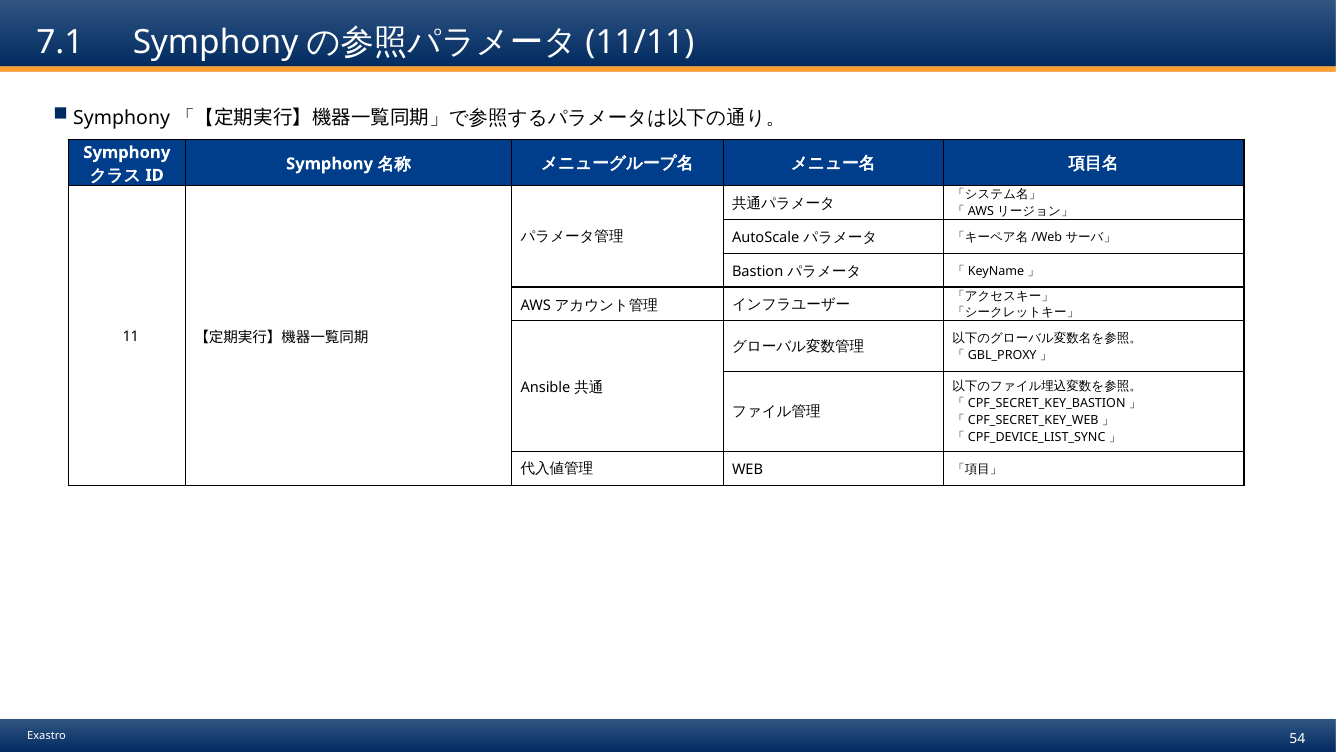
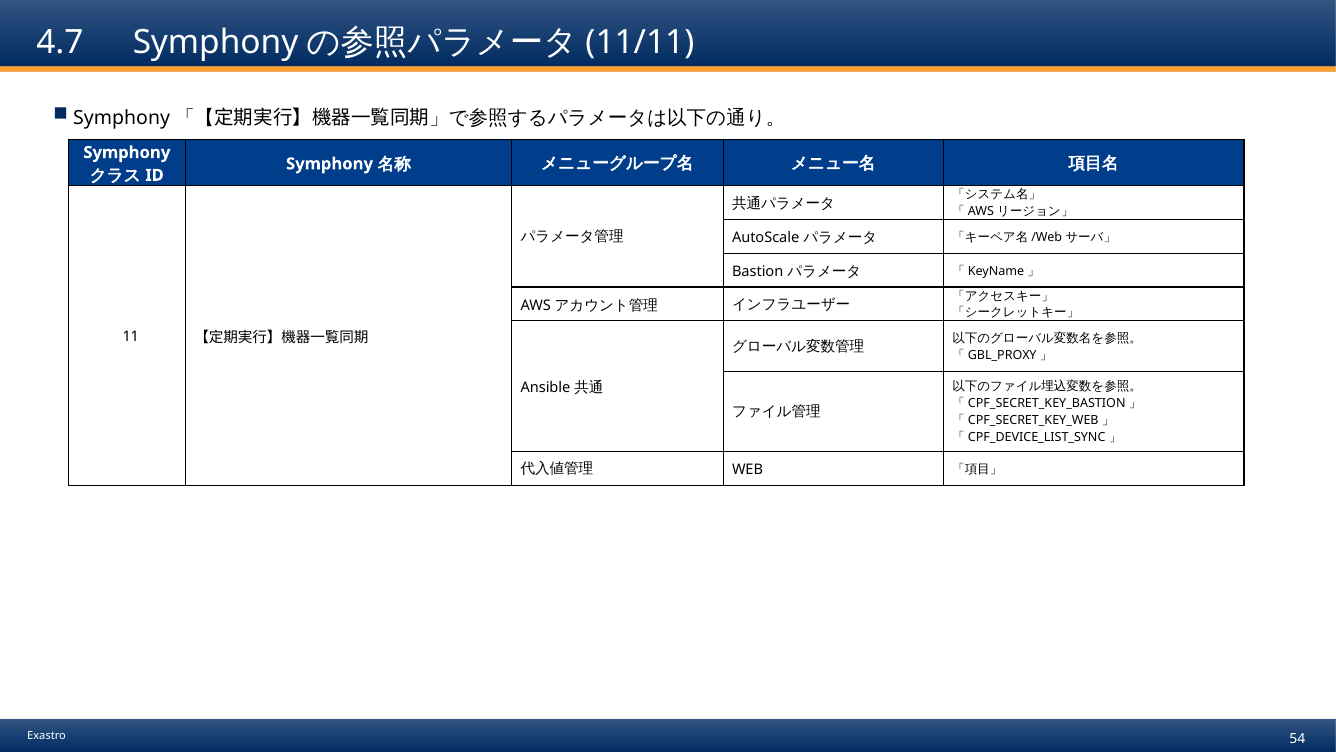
7.1: 7.1 -> 4.7
